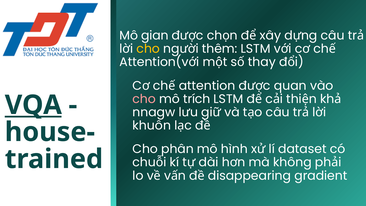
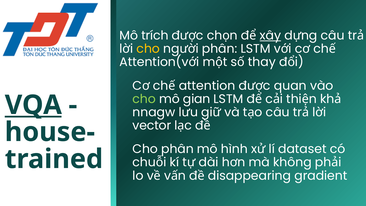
gian: gian -> trích
xây underline: none -> present
thêm at (220, 49): thêm -> phân
cho at (144, 99) colour: pink -> light green
trích: trích -> gian
khuôn: khuôn -> vector
